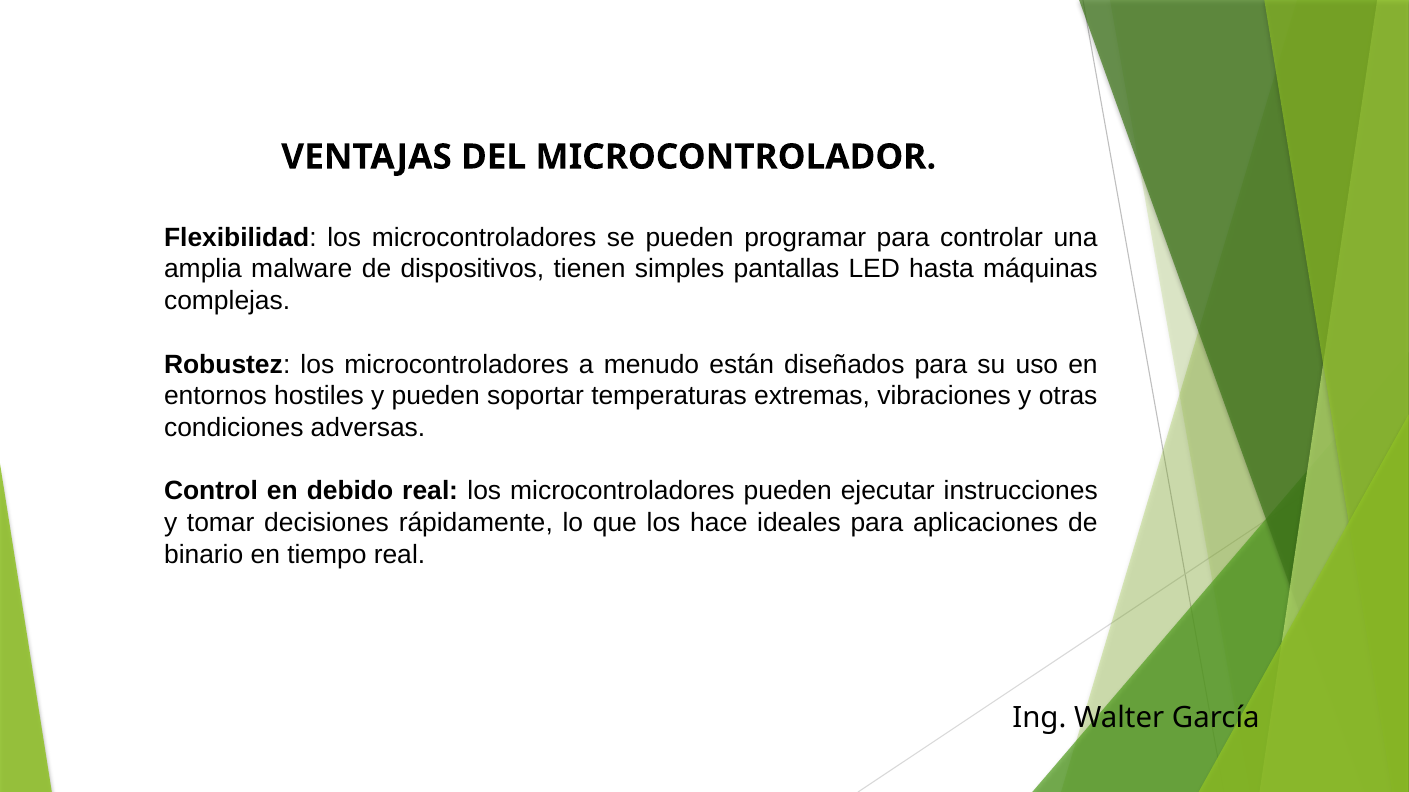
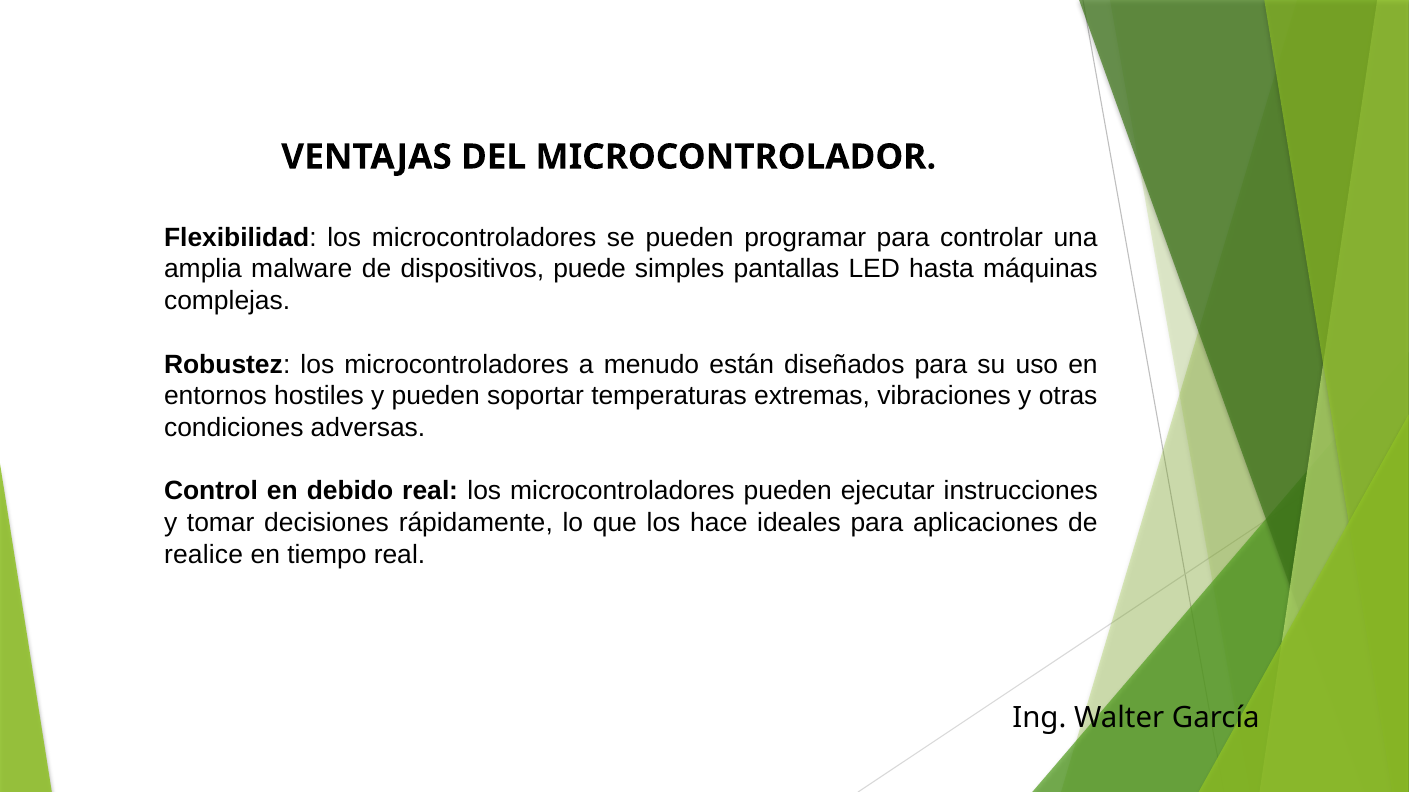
tienen: tienen -> puede
binario: binario -> realice
